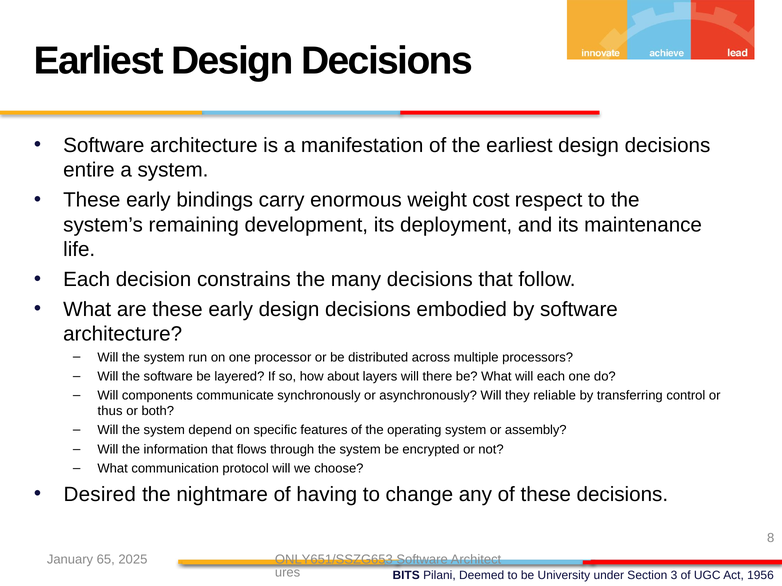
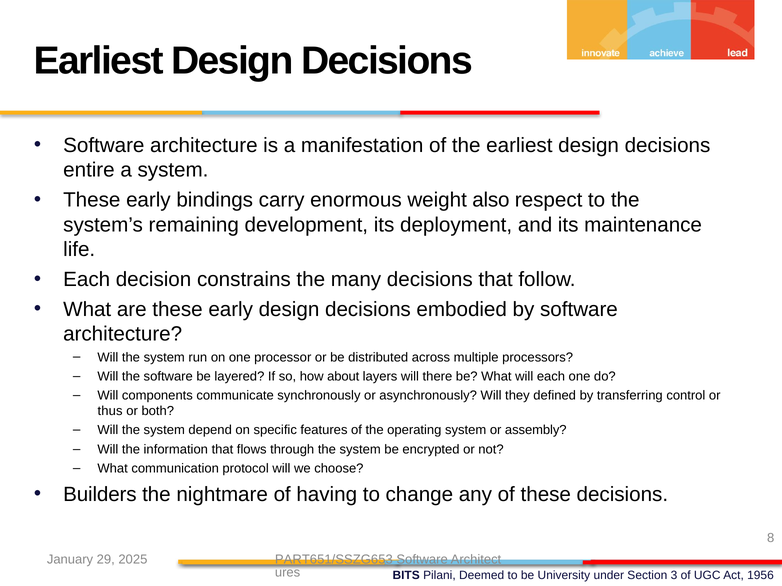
cost: cost -> also
reliable: reliable -> defined
Desired: Desired -> Builders
65: 65 -> 29
ONLY651/SSZG653: ONLY651/SSZG653 -> PART651/SSZG653
